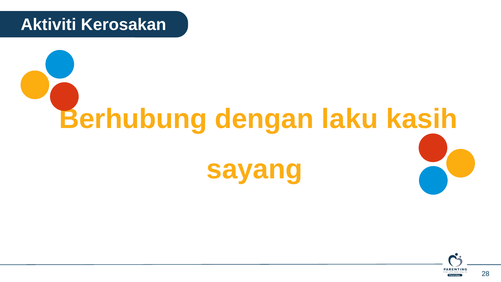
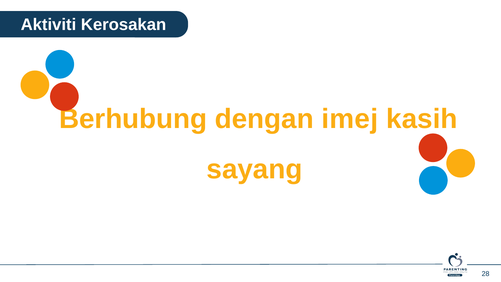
laku: laku -> imej
